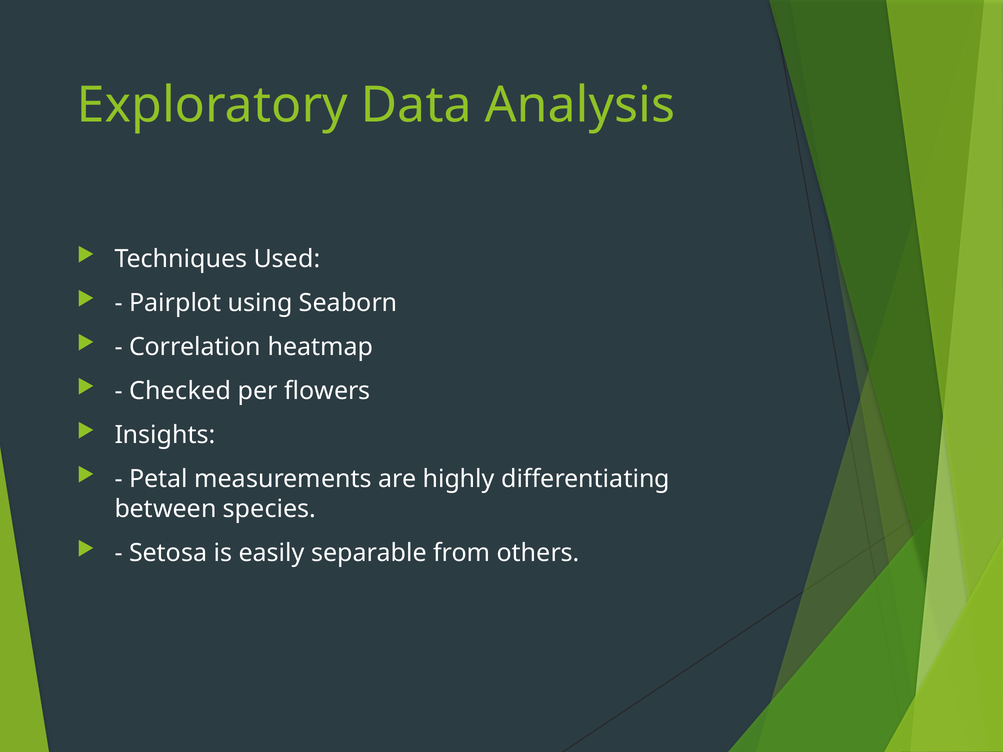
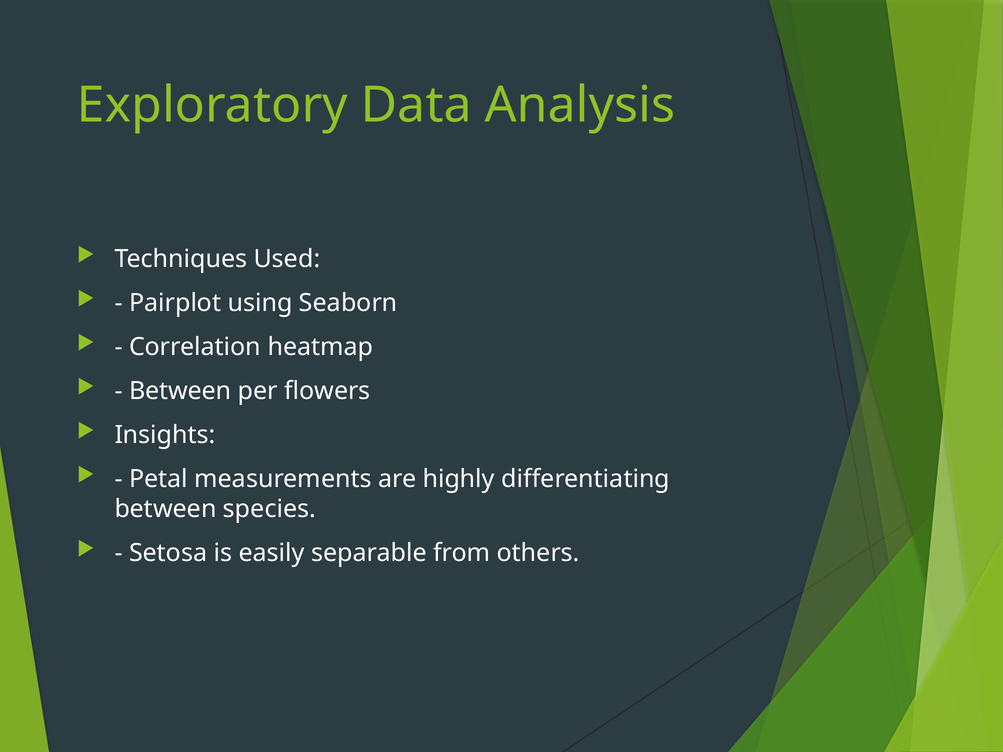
Checked at (180, 391): Checked -> Between
